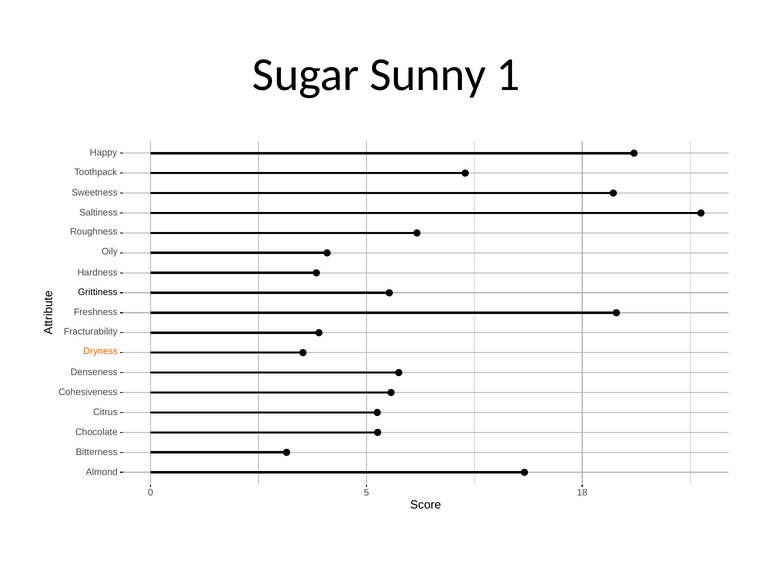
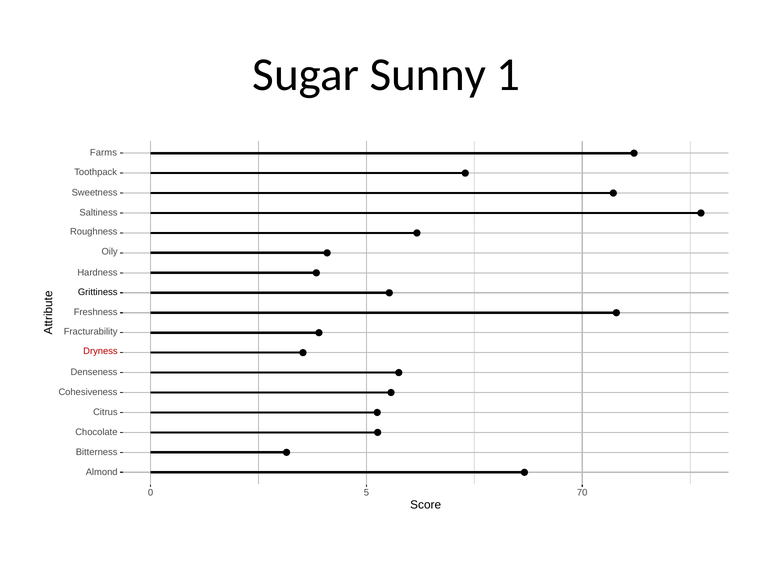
Happy: Happy -> Farms
Dryness colour: orange -> red
18: 18 -> 70
